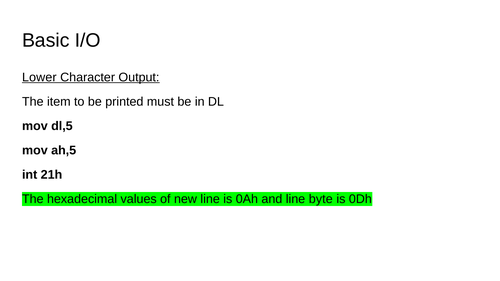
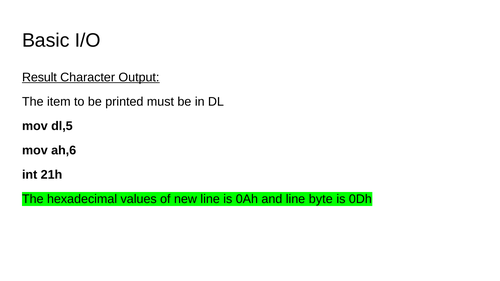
Lower: Lower -> Result
ah,5: ah,5 -> ah,6
